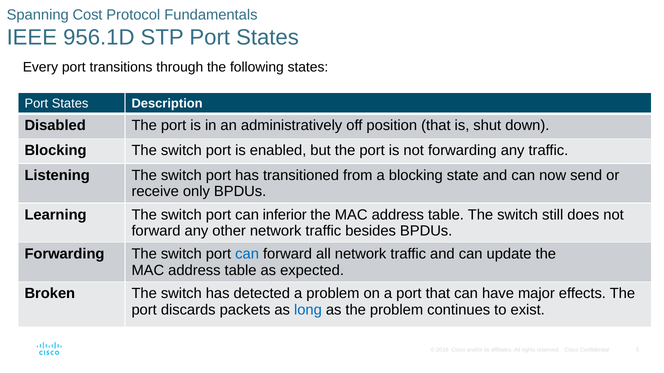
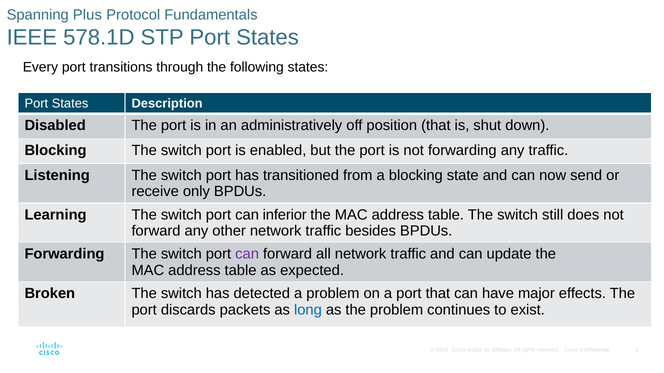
Cost: Cost -> Plus
956.1D: 956.1D -> 578.1D
can at (247, 254) colour: blue -> purple
